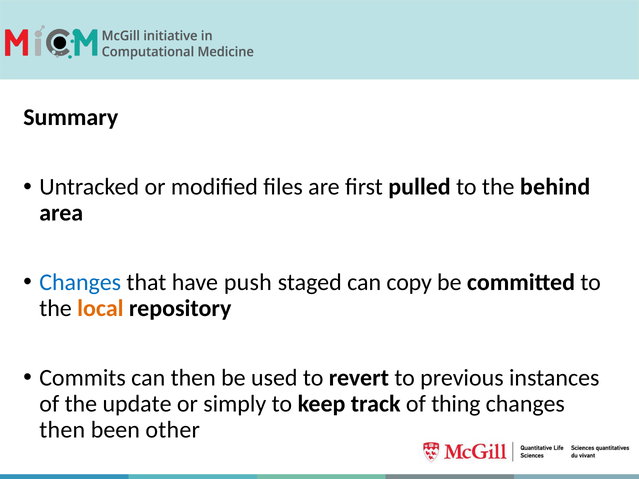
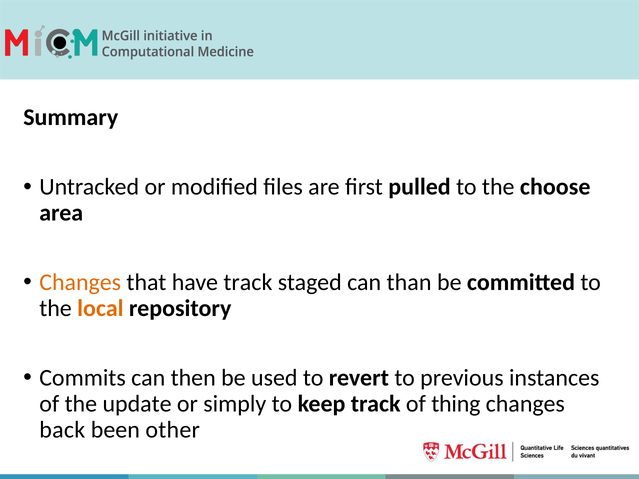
behind: behind -> choose
Changes at (80, 283) colour: blue -> orange
have push: push -> track
copy: copy -> than
then at (62, 430): then -> back
